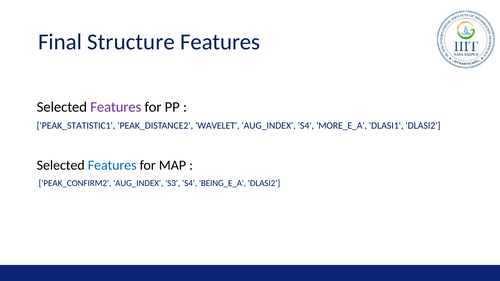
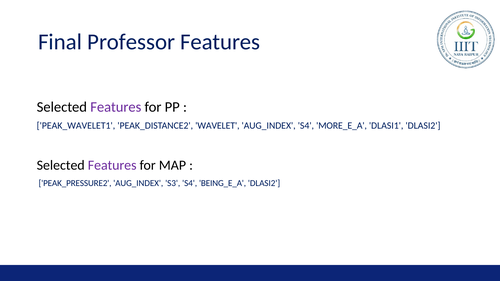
Structure: Structure -> Professor
PEAK_STATISTIC1: PEAK_STATISTIC1 -> PEAK_WAVELET1
Features at (112, 165) colour: blue -> purple
PEAK_CONFIRM2: PEAK_CONFIRM2 -> PEAK_PRESSURE2
